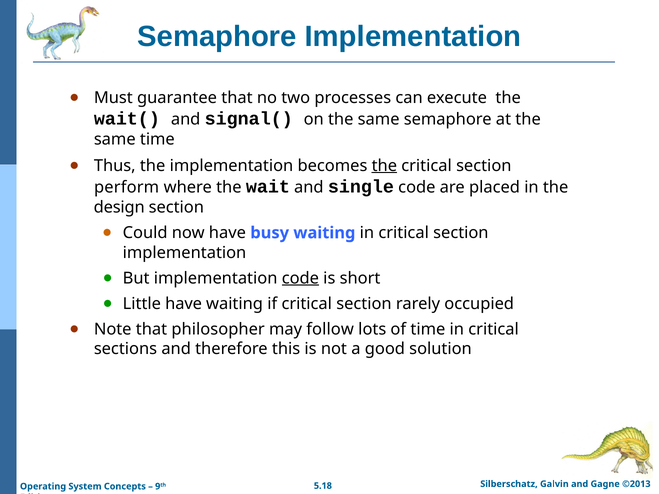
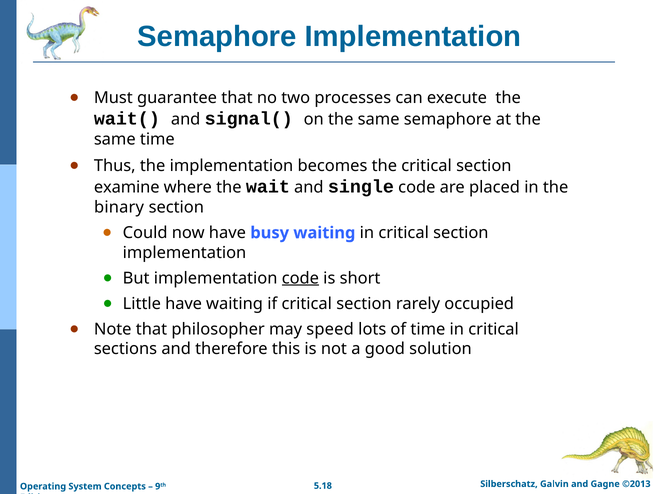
the at (384, 166) underline: present -> none
perform: perform -> examine
design: design -> binary
follow: follow -> speed
